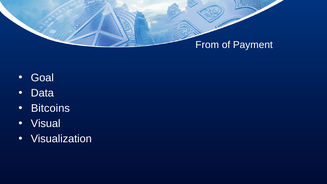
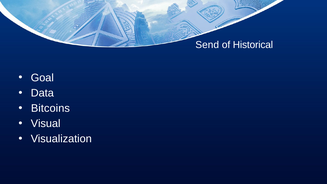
From: From -> Send
Payment: Payment -> Historical
